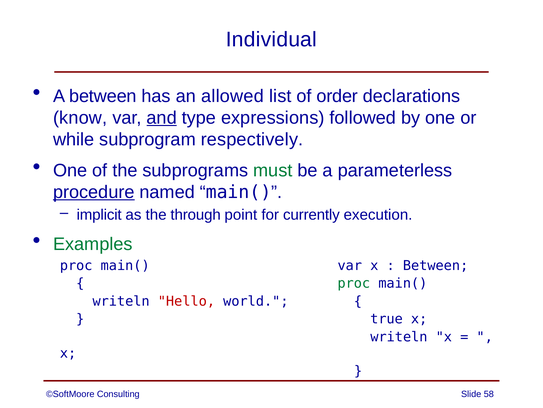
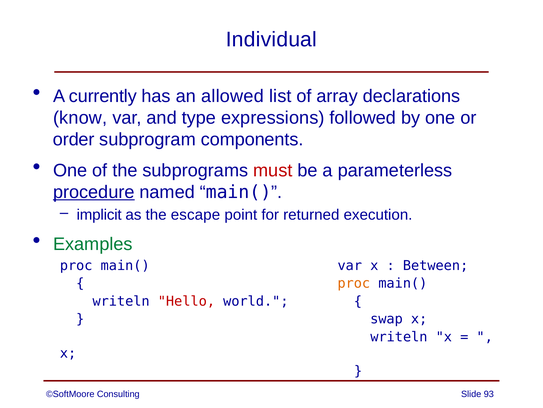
A between: between -> currently
order: order -> array
and underline: present -> none
while: while -> order
respectively: respectively -> components
must colour: green -> red
through: through -> escape
currently: currently -> returned
proc at (354, 283) colour: green -> orange
true: true -> swap
58: 58 -> 93
